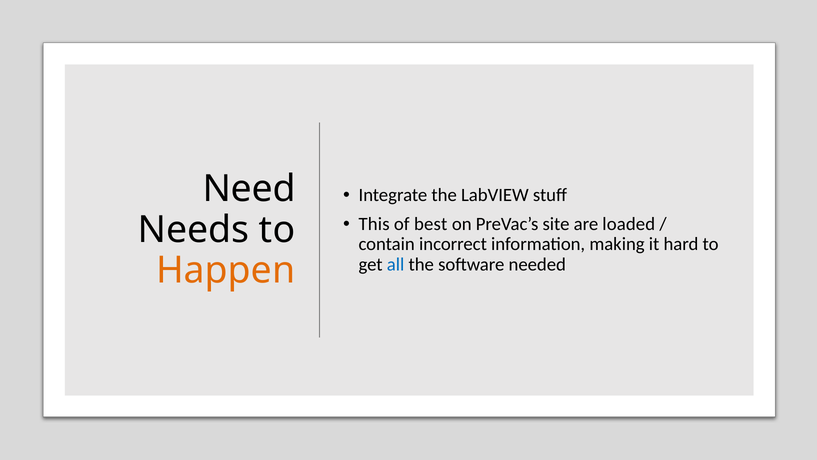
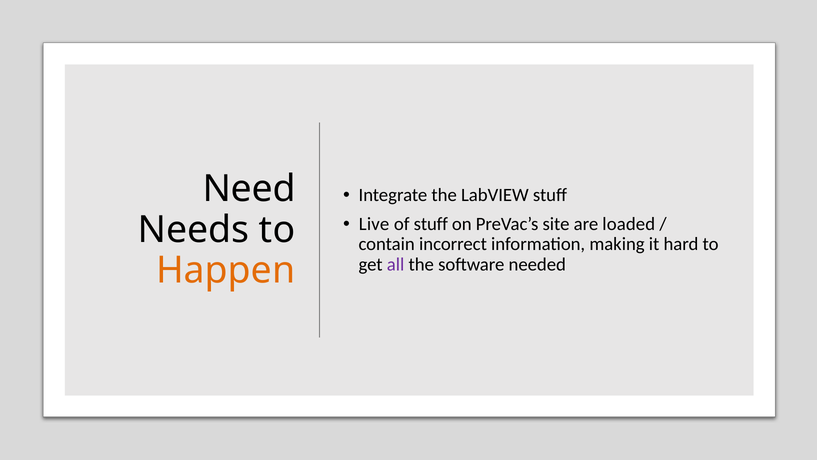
This: This -> Live
of best: best -> stuff
all colour: blue -> purple
